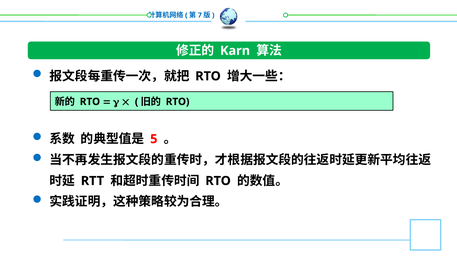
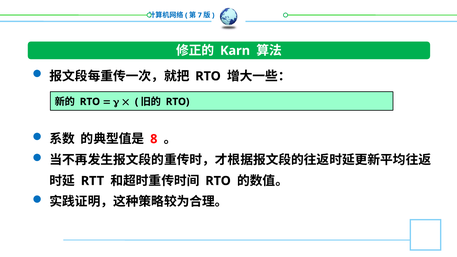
5: 5 -> 8
